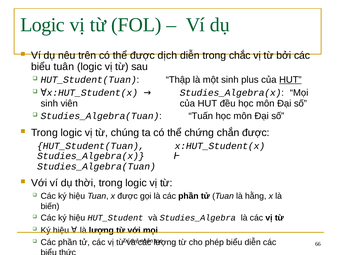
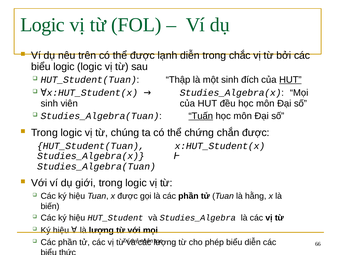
dịch: dịch -> lạnh
biểu tuân: tuân -> logic
plus: plus -> đích
Tuấn underline: none -> present
thời: thời -> giới
